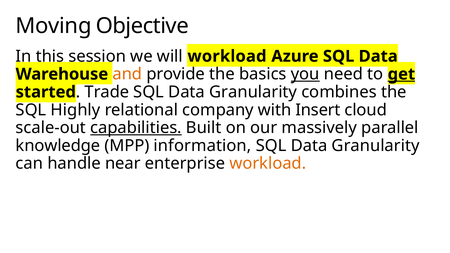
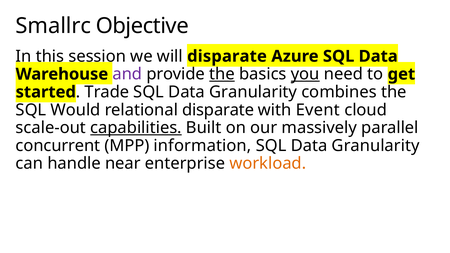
Moving: Moving -> Smallrc
will workload: workload -> disparate
and colour: orange -> purple
the at (222, 74) underline: none -> present
get underline: present -> none
Highly: Highly -> Would
relational company: company -> disparate
Insert: Insert -> Event
knowledge: knowledge -> concurrent
